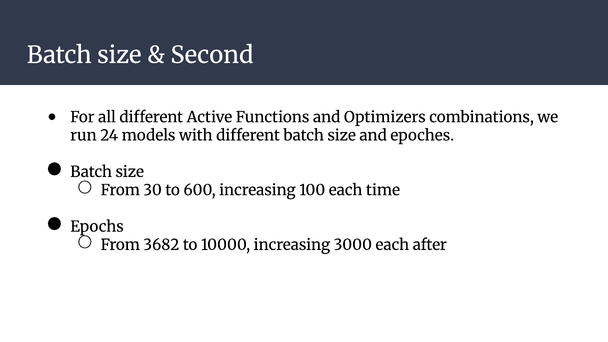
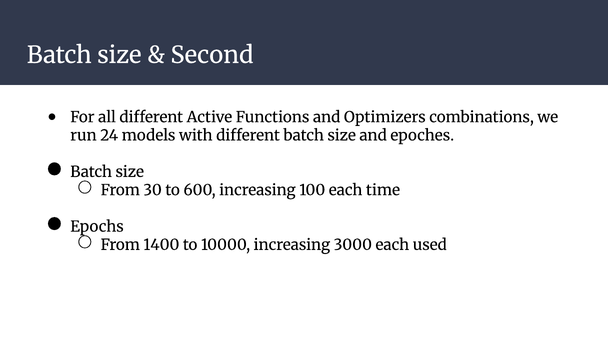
3682: 3682 -> 1400
after: after -> used
